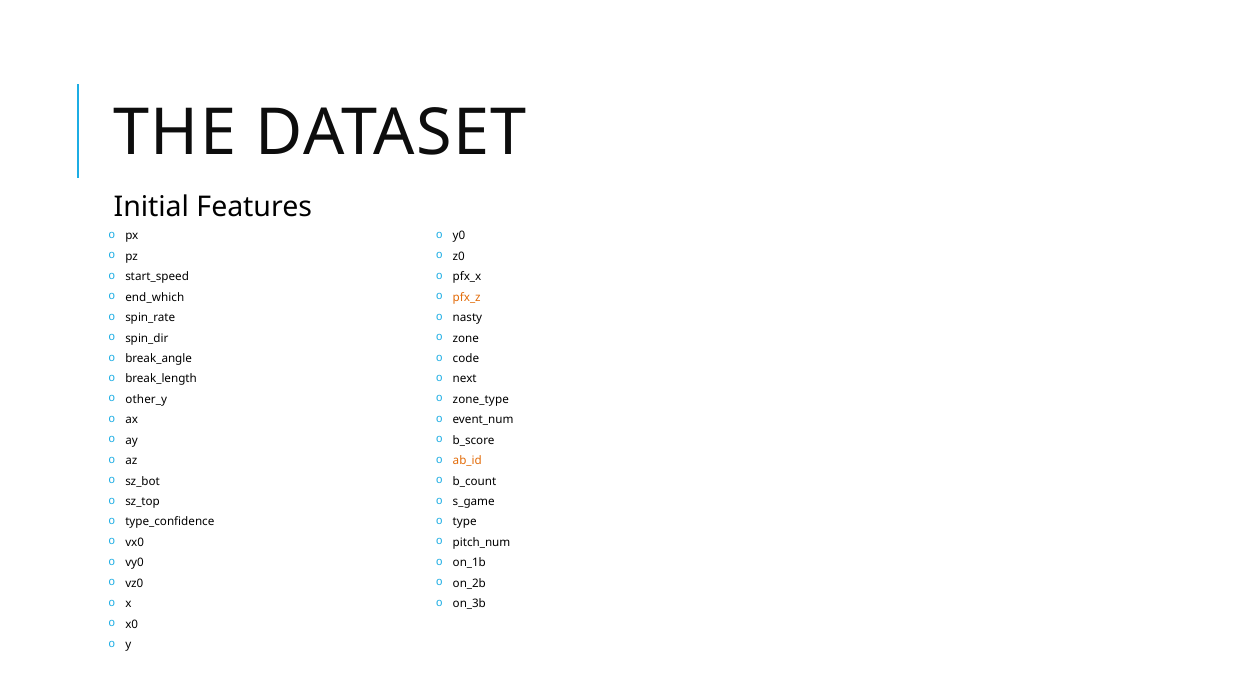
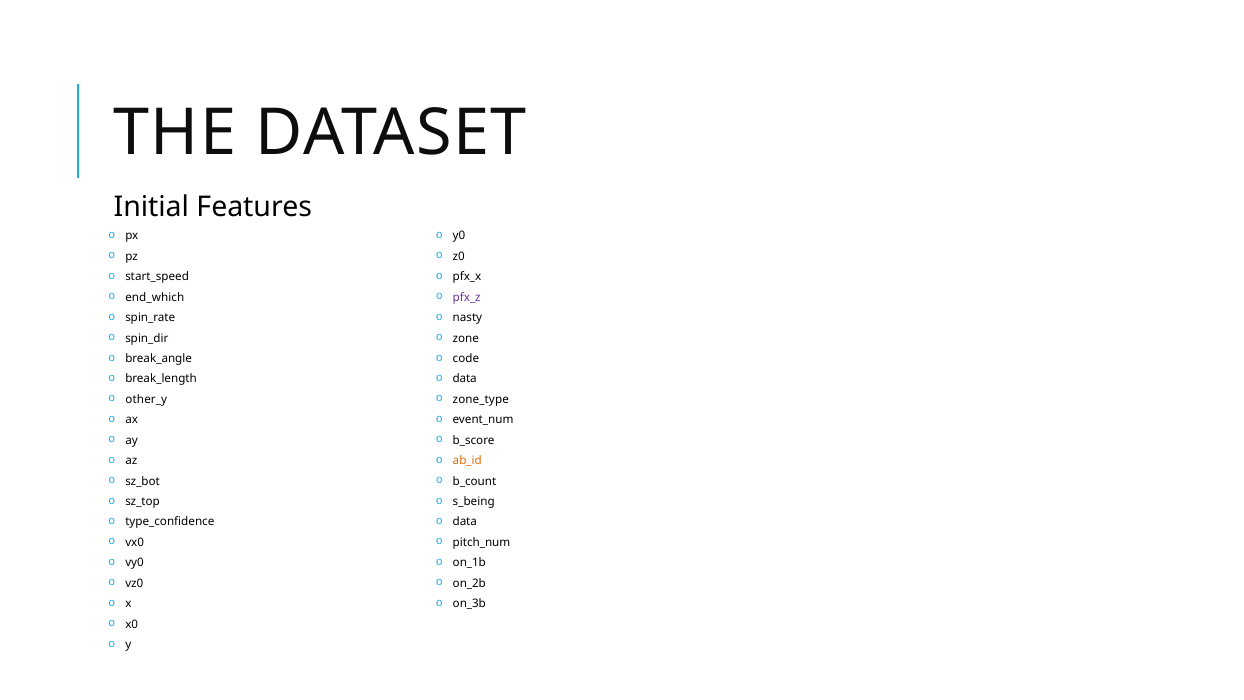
pfx_z colour: orange -> purple
next at (465, 379): next -> data
s_game: s_game -> s_being
type at (465, 522): type -> data
